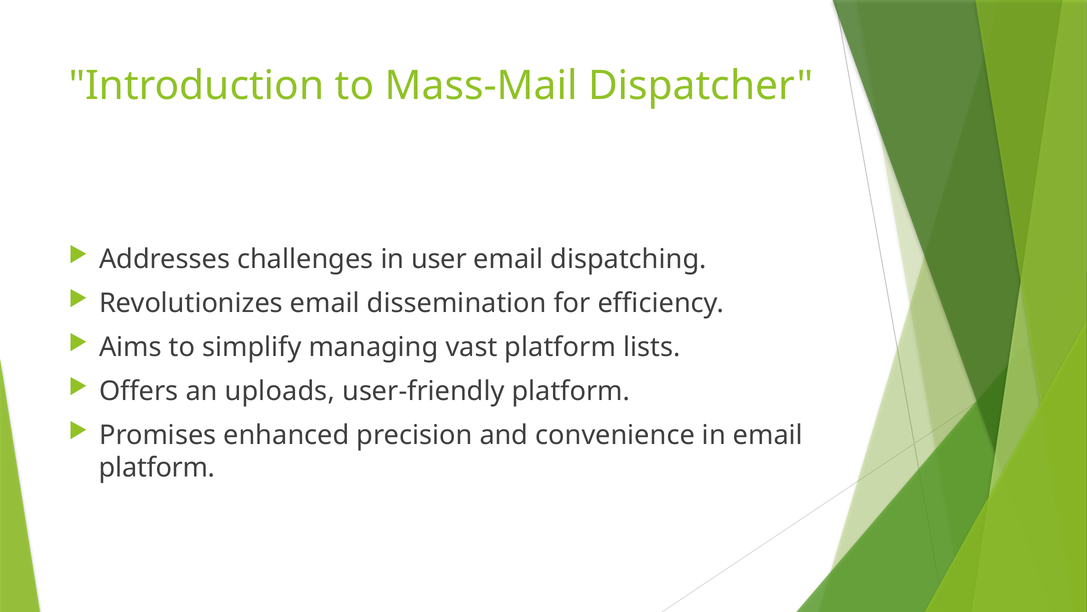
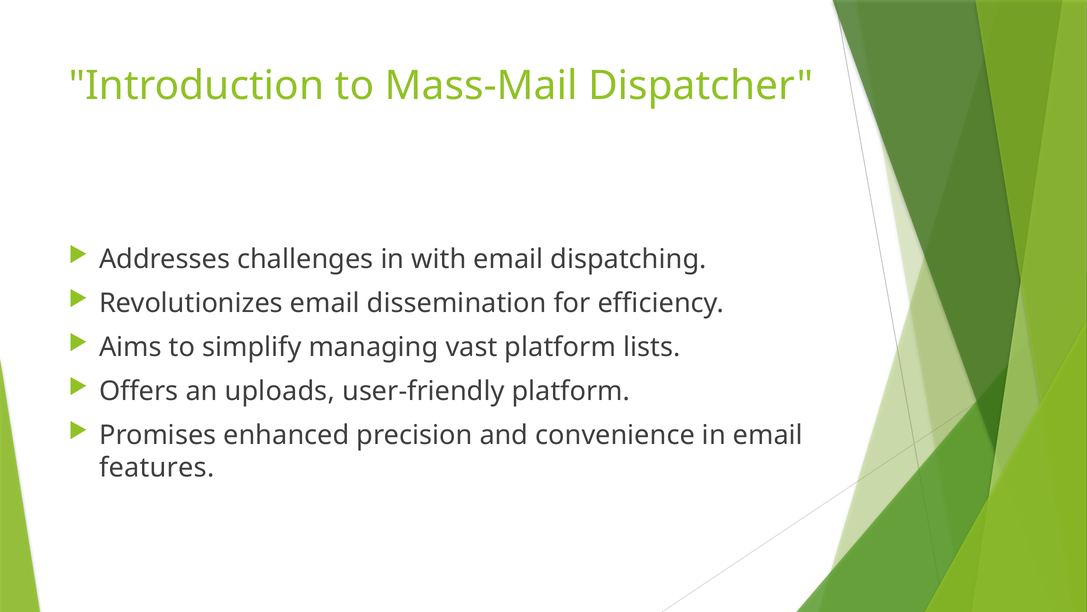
user: user -> with
platform at (157, 467): platform -> features
